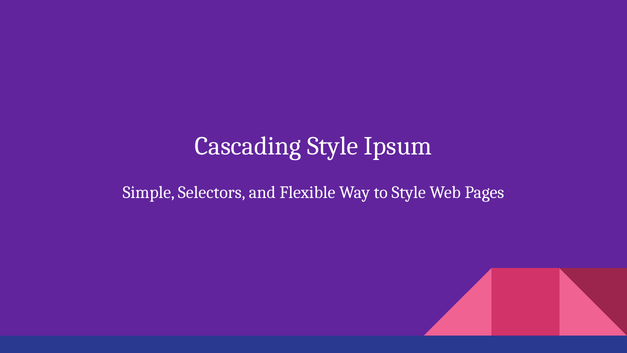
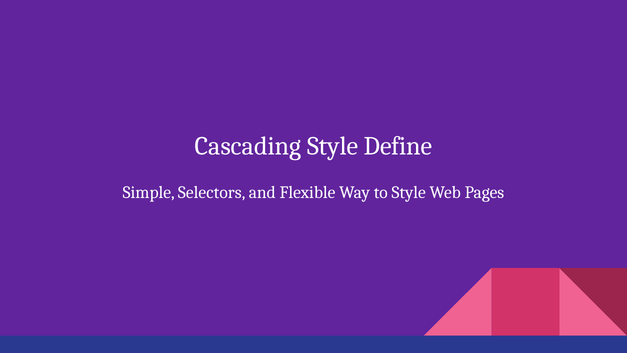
Ipsum: Ipsum -> Define
